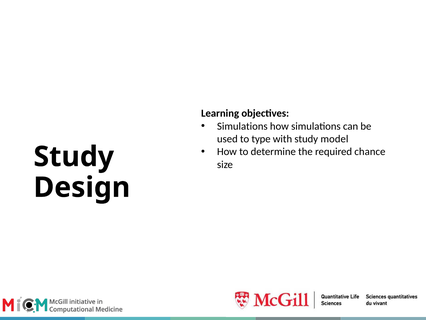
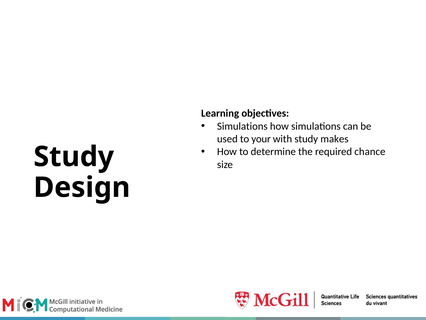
type: type -> your
model: model -> makes
